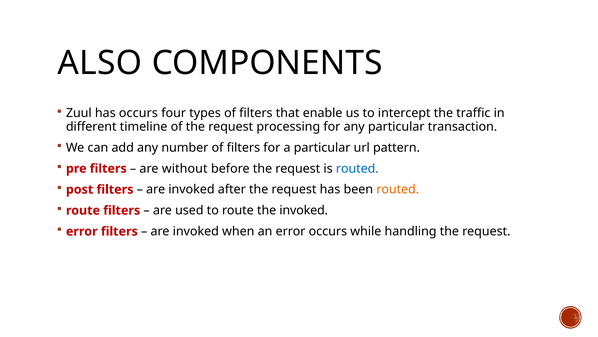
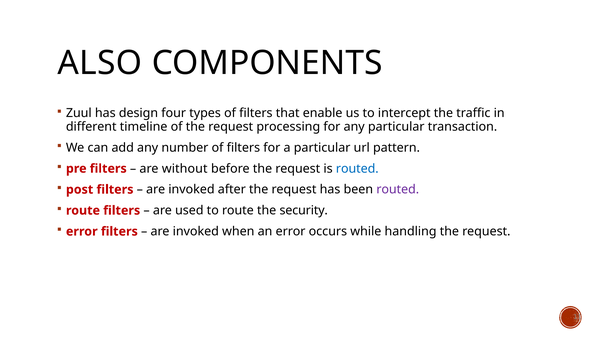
has occurs: occurs -> design
routed at (398, 189) colour: orange -> purple
the invoked: invoked -> security
